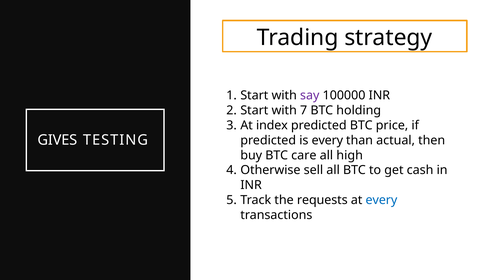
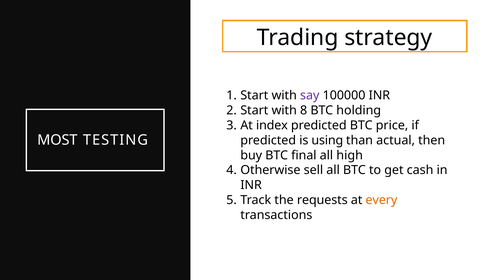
7: 7 -> 8
GIVES: GIVES -> MOST
is every: every -> using
care: care -> final
every at (381, 201) colour: blue -> orange
